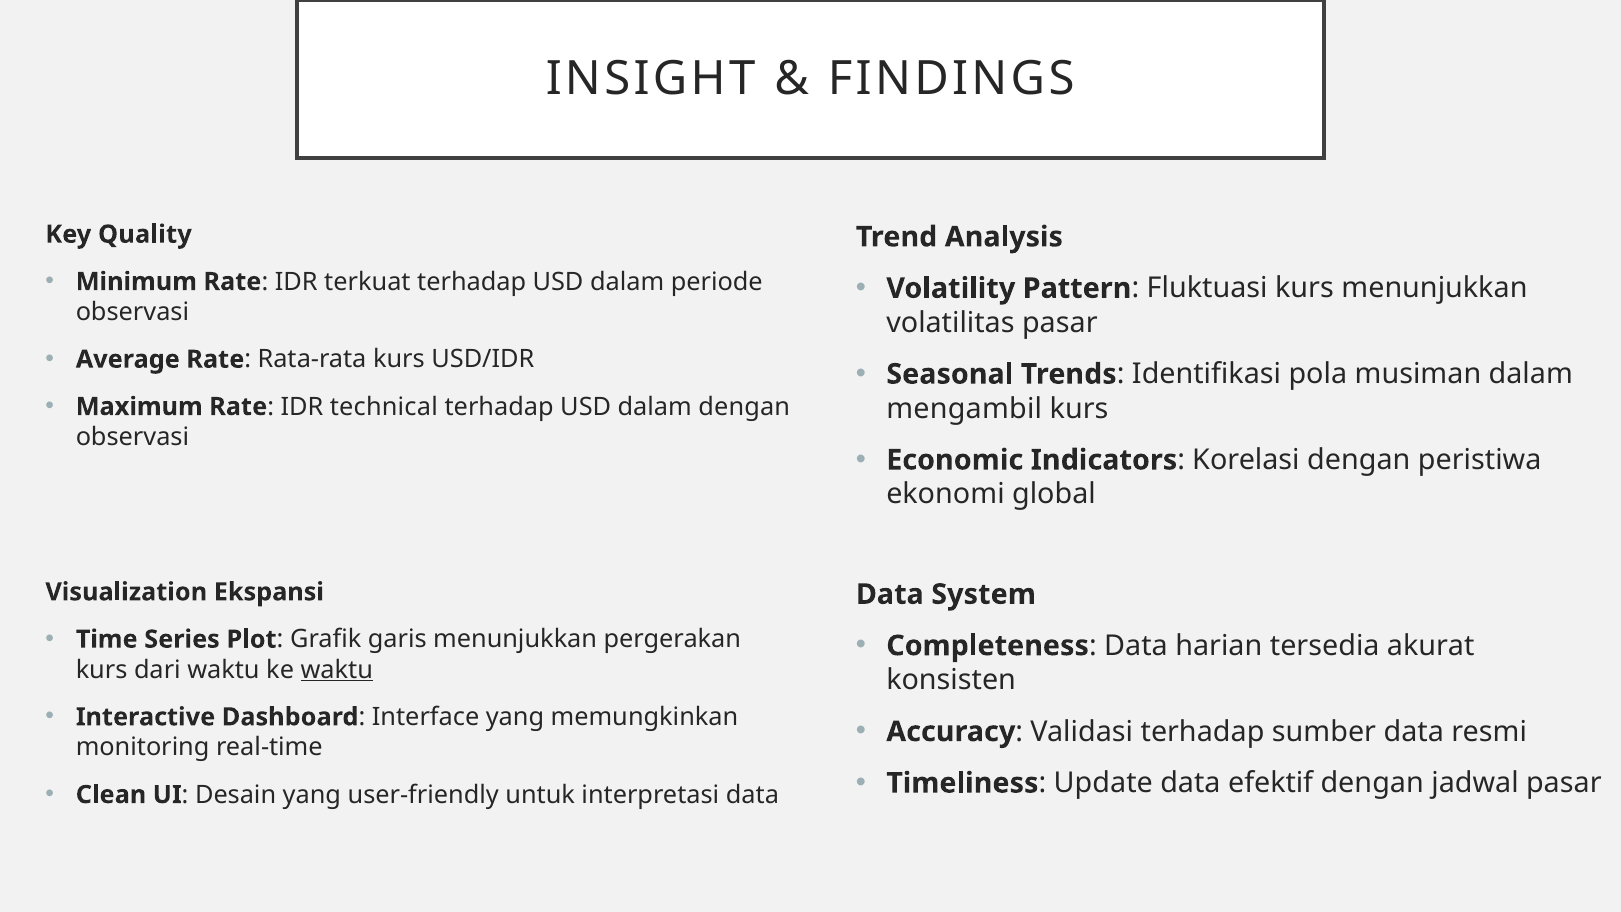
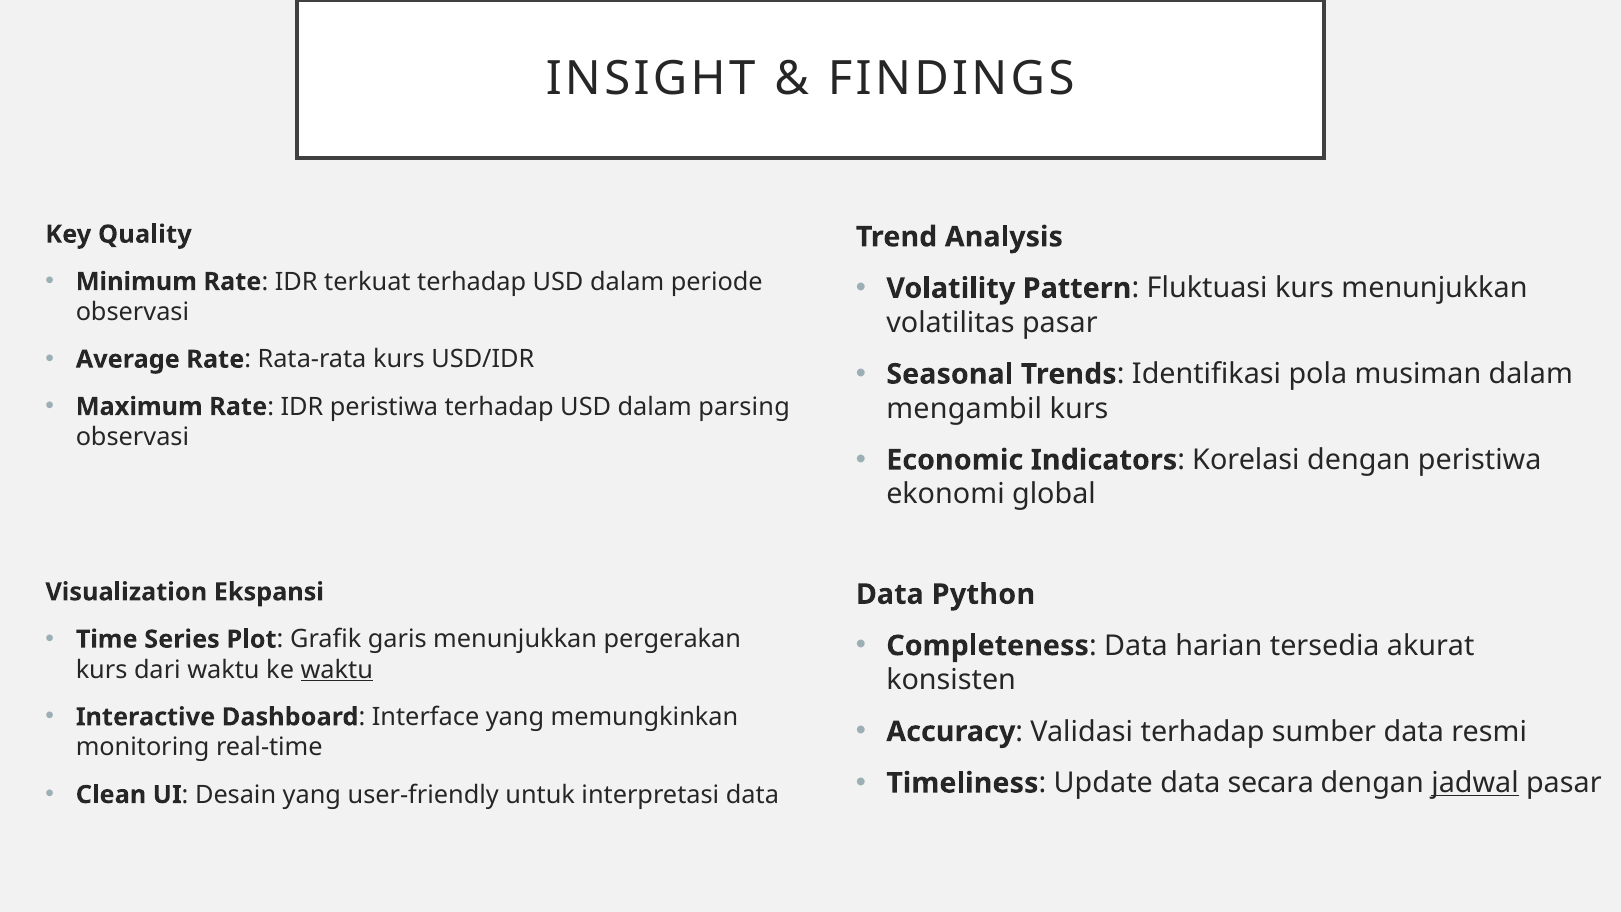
IDR technical: technical -> peristiwa
dalam dengan: dengan -> parsing
System: System -> Python
efektif: efektif -> secara
jadwal underline: none -> present
